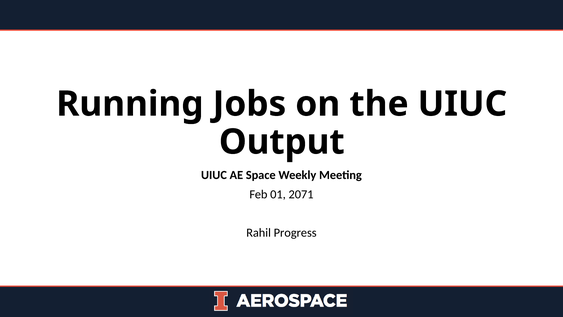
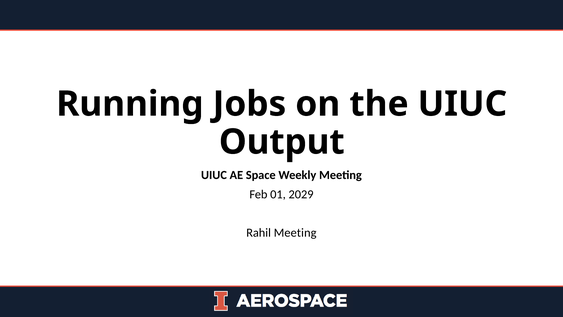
2071: 2071 -> 2029
Rahil Progress: Progress -> Meeting
